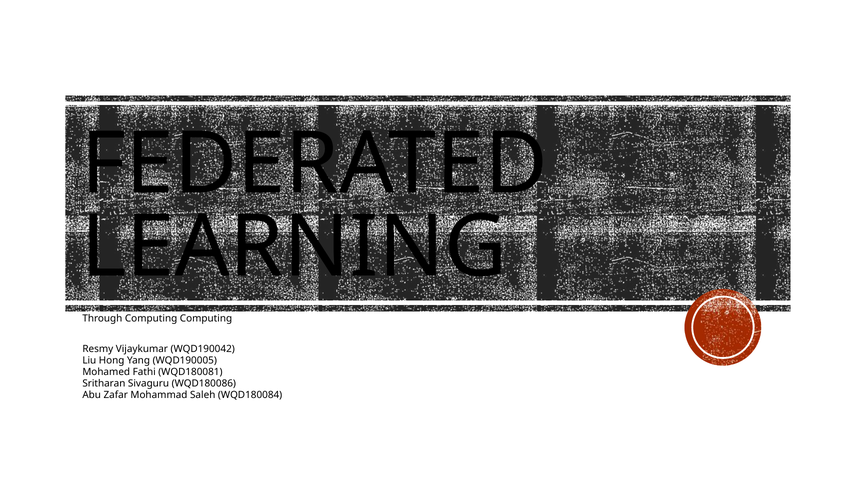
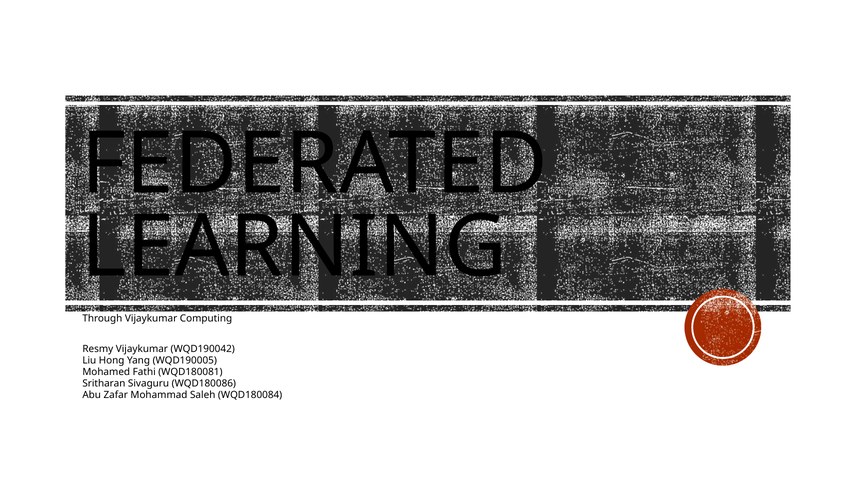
Through Computing: Computing -> Vijaykumar
